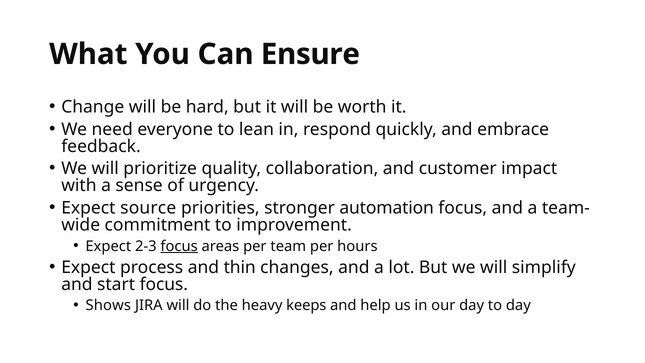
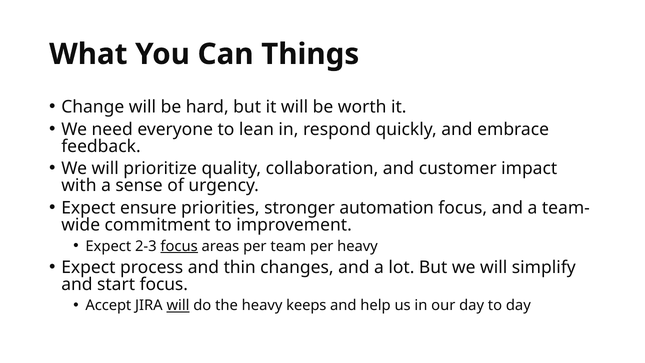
Ensure: Ensure -> Things
source: source -> ensure
per hours: hours -> heavy
Shows: Shows -> Accept
will at (178, 305) underline: none -> present
